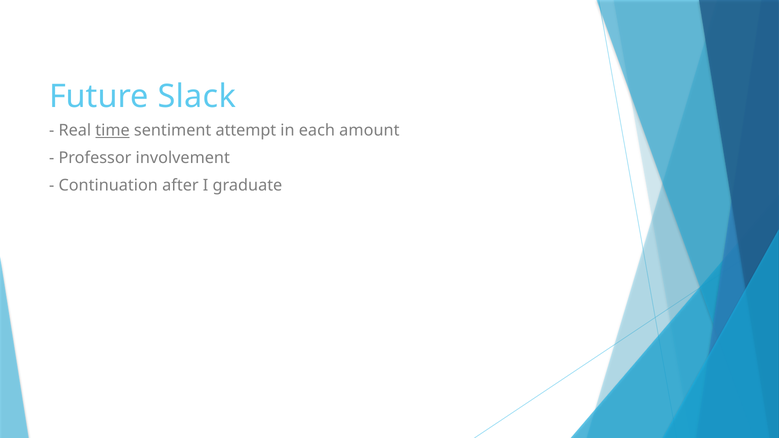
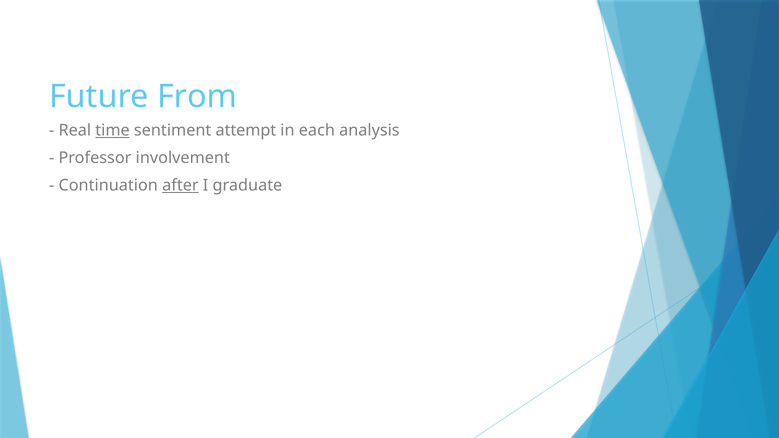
Slack: Slack -> From
amount: amount -> analysis
after underline: none -> present
